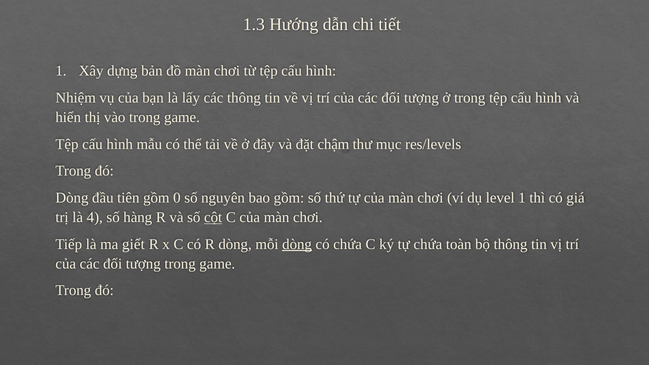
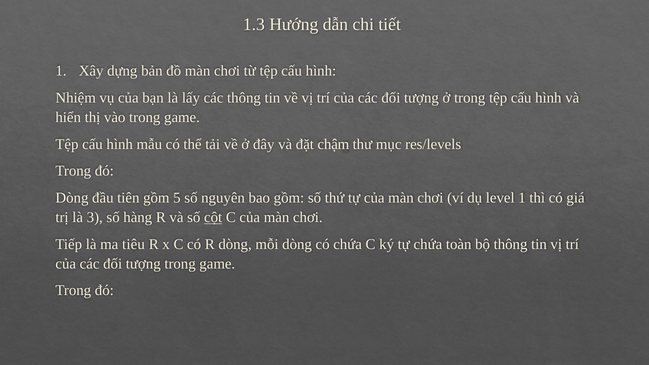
0: 0 -> 5
4: 4 -> 3
giết: giết -> tiêu
dòng at (297, 244) underline: present -> none
